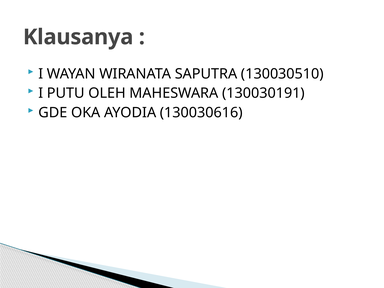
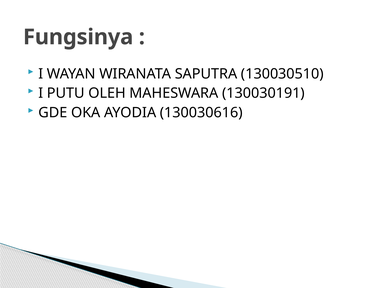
Klausanya: Klausanya -> Fungsinya
